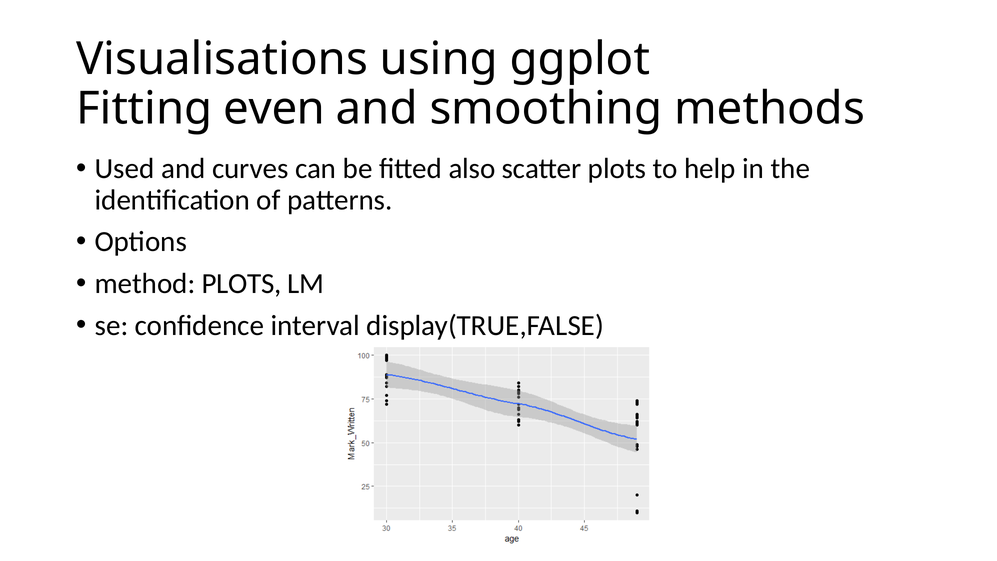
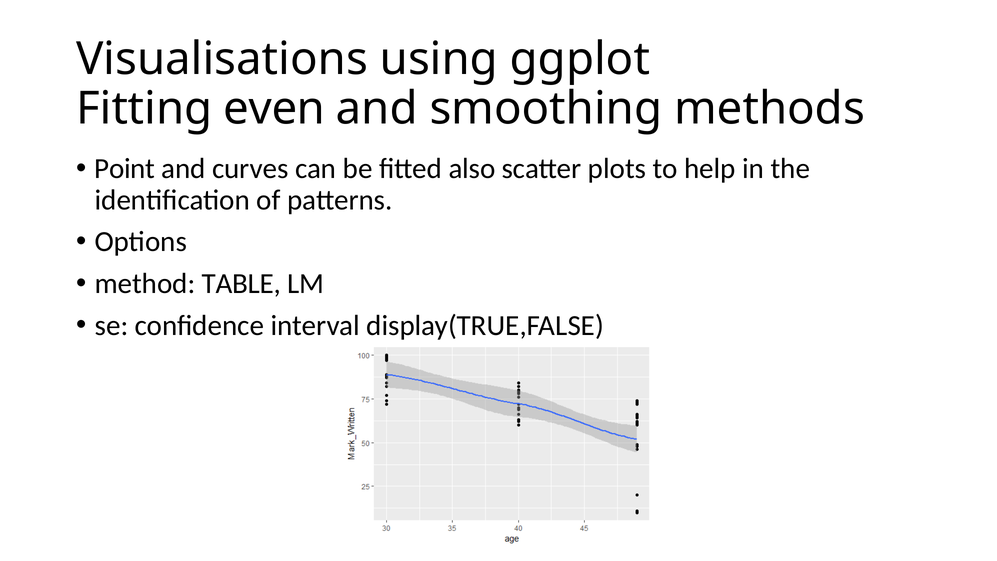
Used: Used -> Point
method PLOTS: PLOTS -> TABLE
